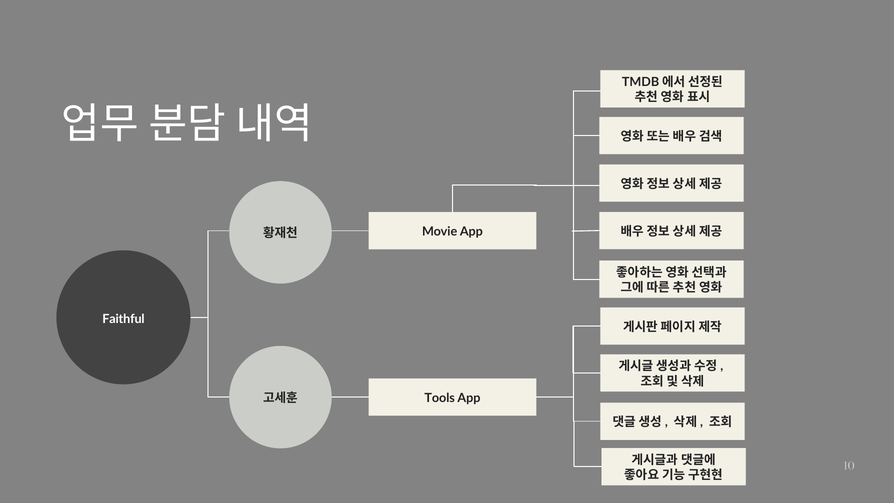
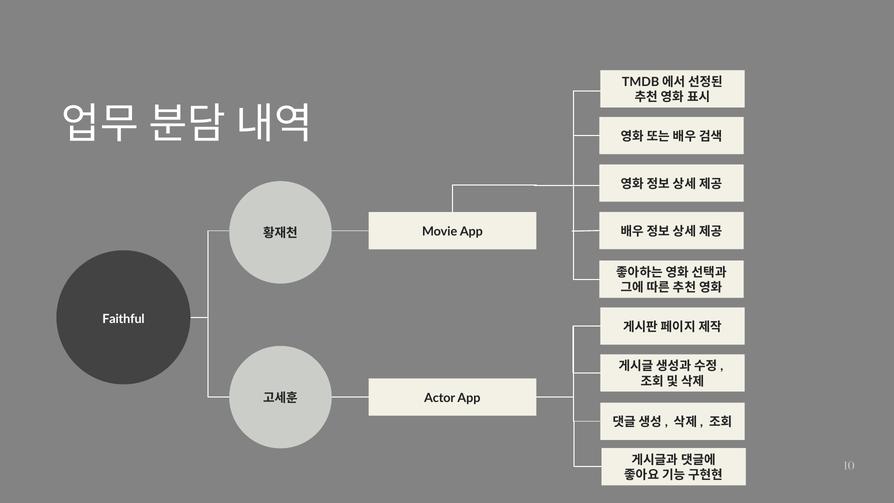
Tools: Tools -> Actor
